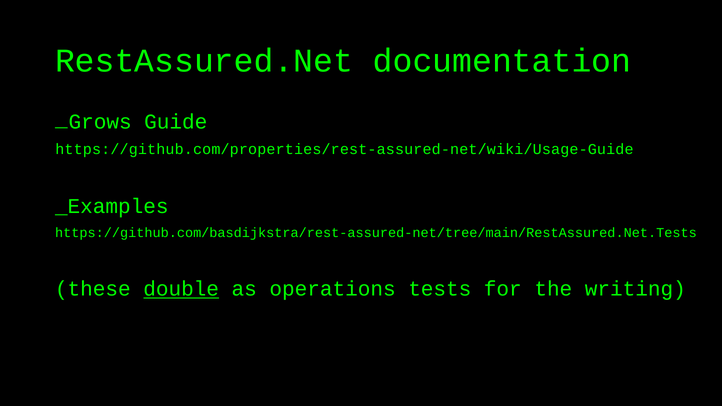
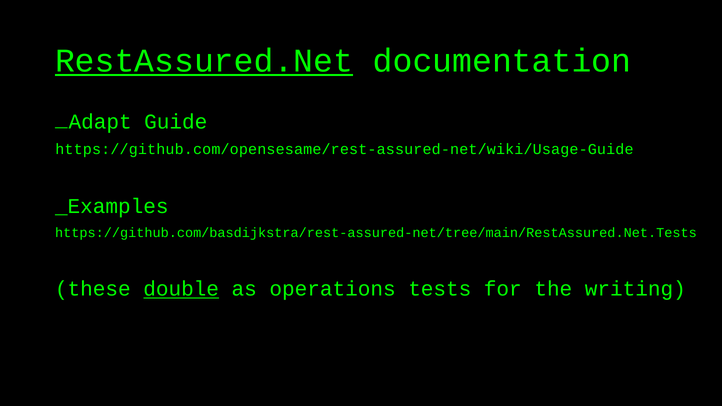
RestAssured.Net underline: none -> present
Grows: Grows -> Adapt
https://github.com/properties/rest-assured-net/wiki/Usage-Guide: https://github.com/properties/rest-assured-net/wiki/Usage-Guide -> https://github.com/opensesame/rest-assured-net/wiki/Usage-Guide
